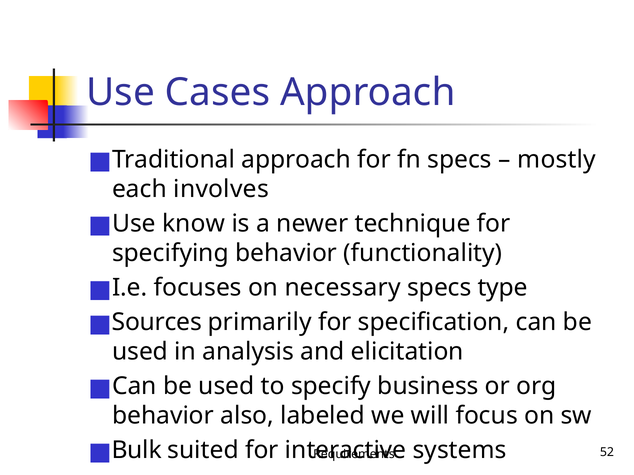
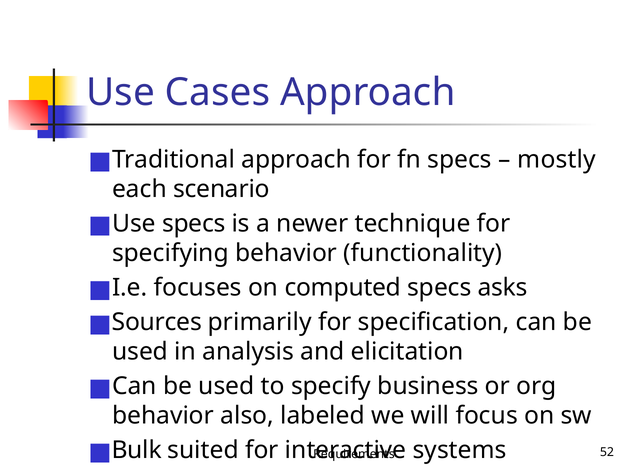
involves: involves -> scenario
Use know: know -> specs
necessary: necessary -> computed
type: type -> asks
